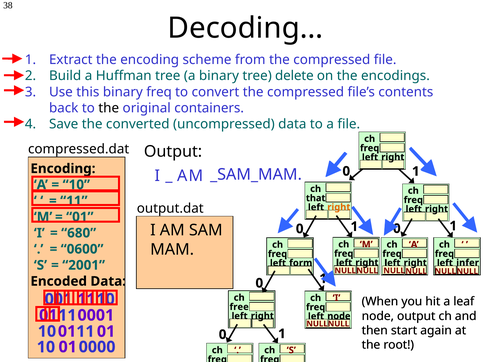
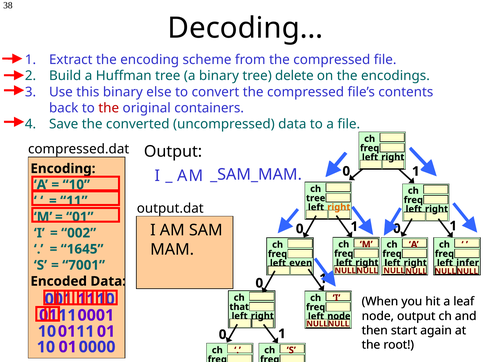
binary freq: freq -> else
the at (109, 108) colour: black -> red
that at (316, 198): that -> tree
680: 680 -> 002
0600: 0600 -> 1645
form: form -> even
2001: 2001 -> 7001
free: free -> that
